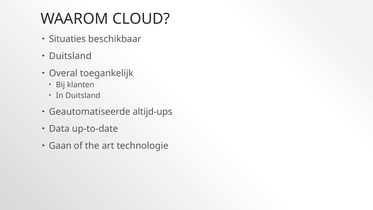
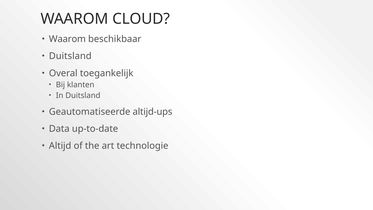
Situaties at (67, 39): Situaties -> Waarom
Gaan: Gaan -> Altijd
